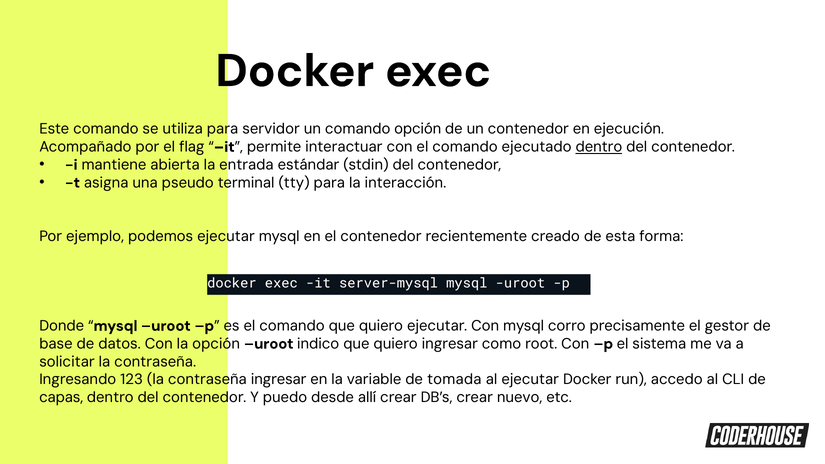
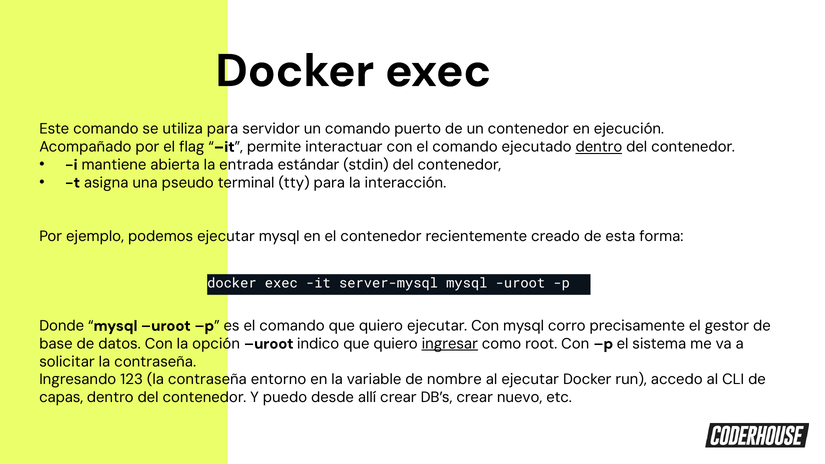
comando opción: opción -> puerto
ingresar at (450, 344) underline: none -> present
contraseña ingresar: ingresar -> entorno
tomada: tomada -> nombre
